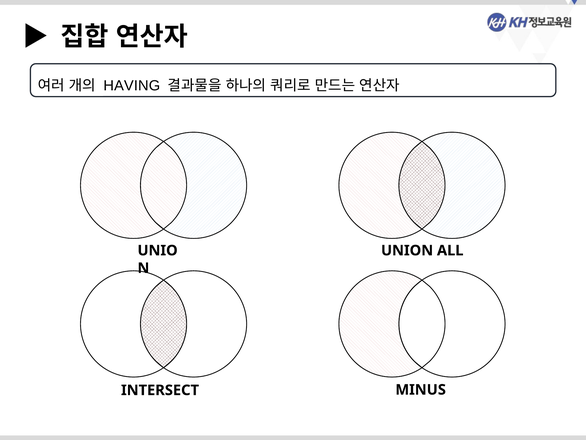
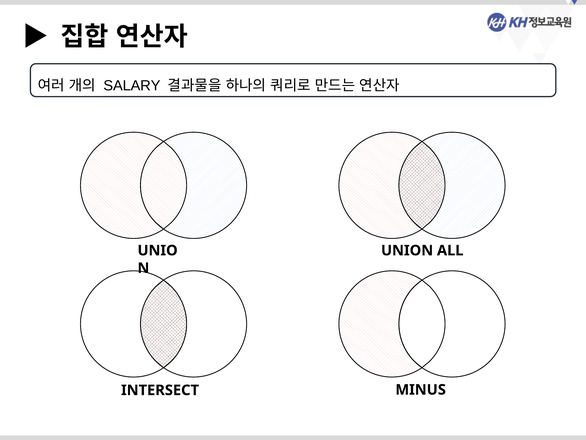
HAVING: HAVING -> SALARY
